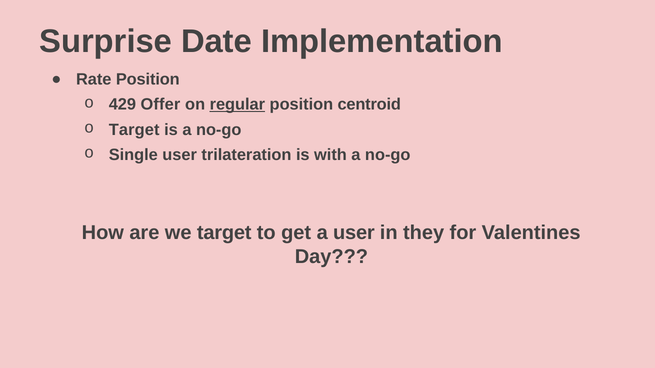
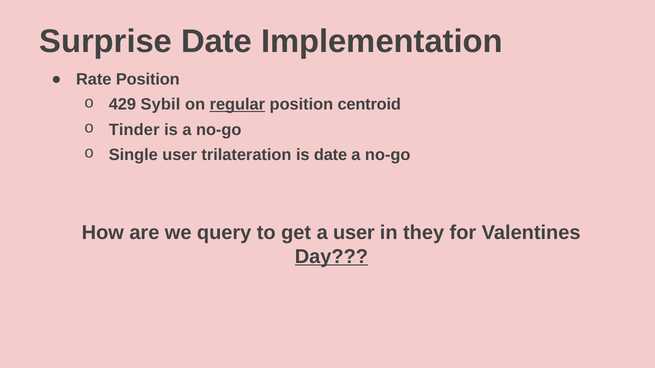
Offer: Offer -> Sybil
Target at (134, 130): Target -> Tinder
is with: with -> date
we target: target -> query
Day underline: none -> present
